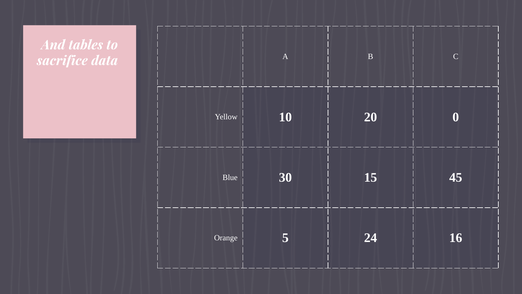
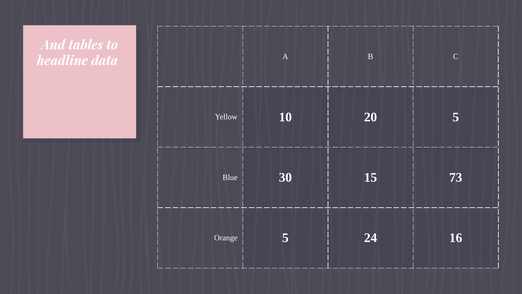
sacrifice: sacrifice -> headline
20 0: 0 -> 5
45: 45 -> 73
